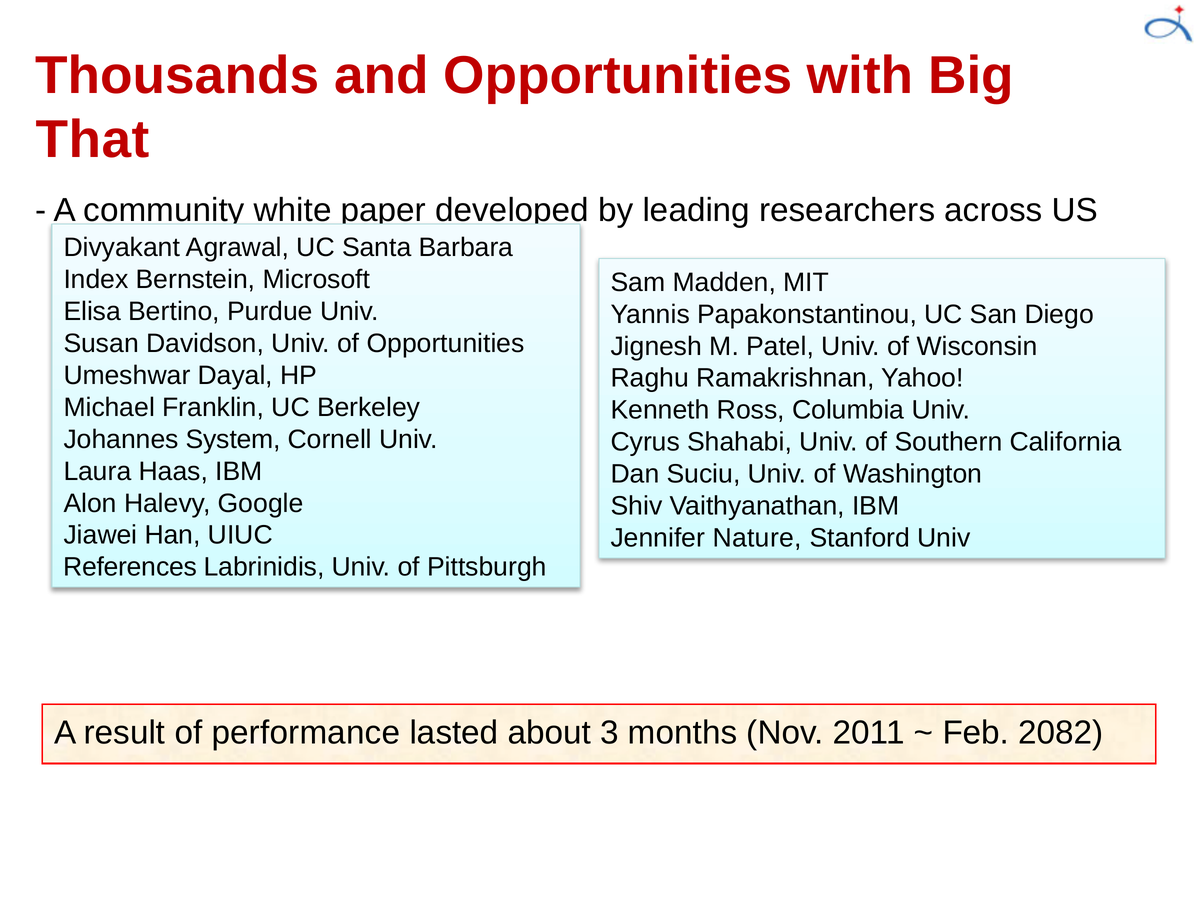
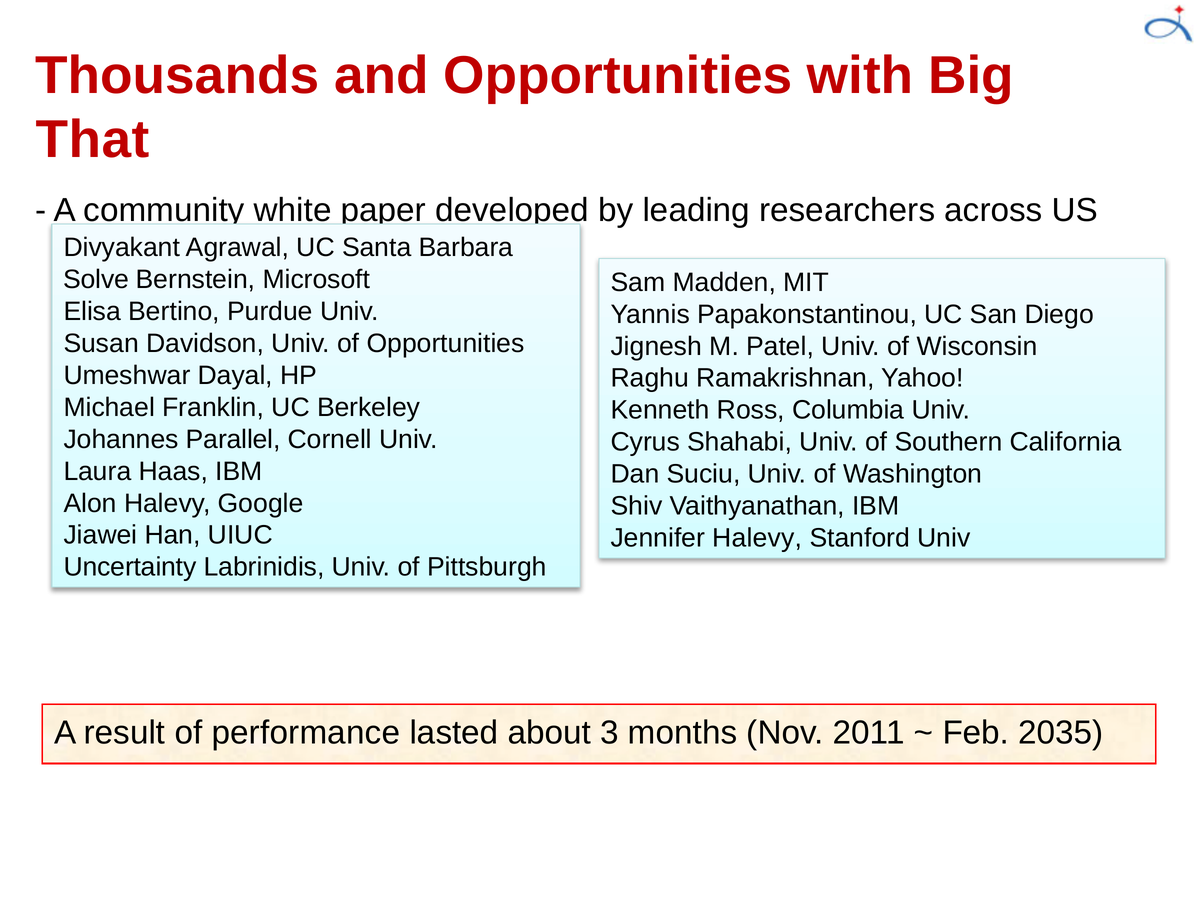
Index: Index -> Solve
System: System -> Parallel
Jennifer Nature: Nature -> Halevy
References: References -> Uncertainty
2082: 2082 -> 2035
